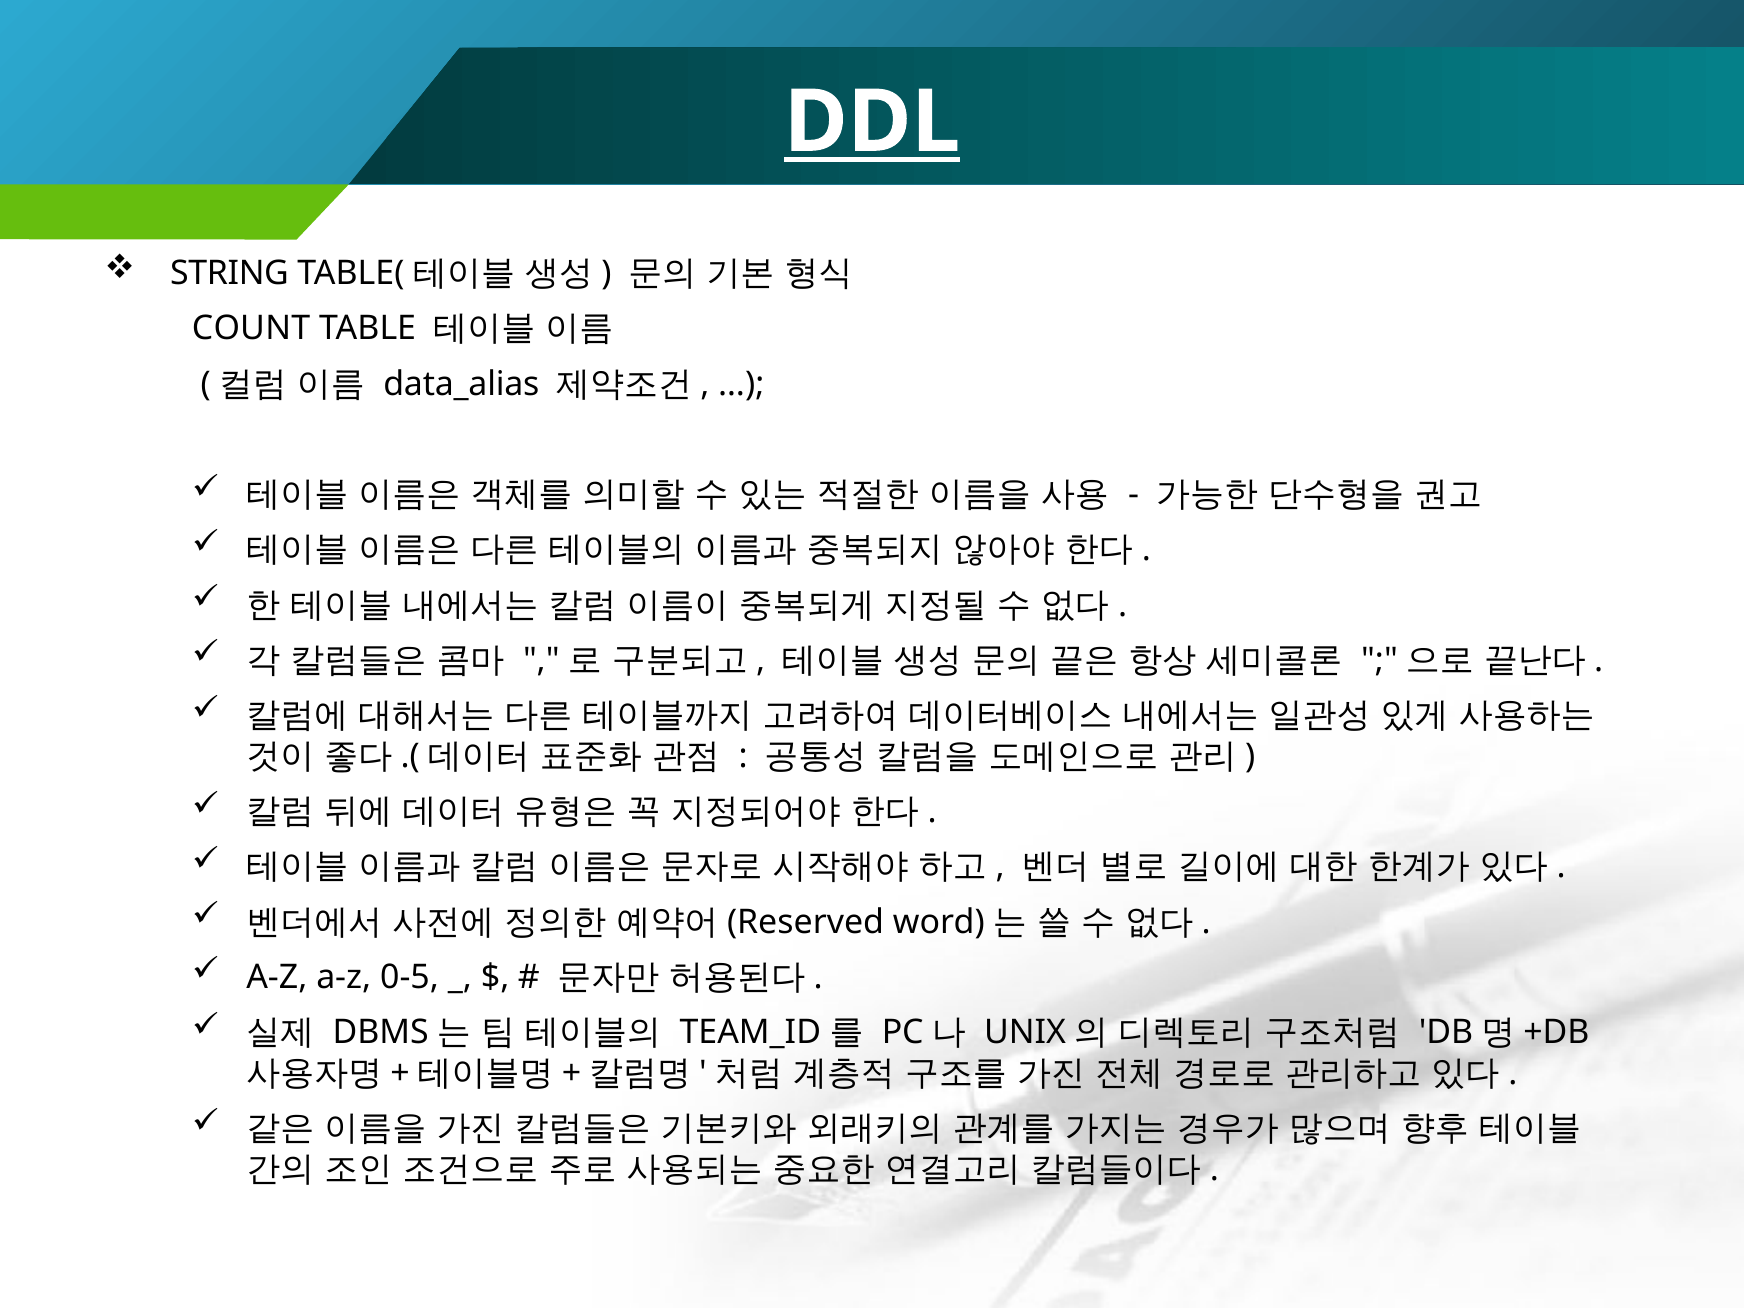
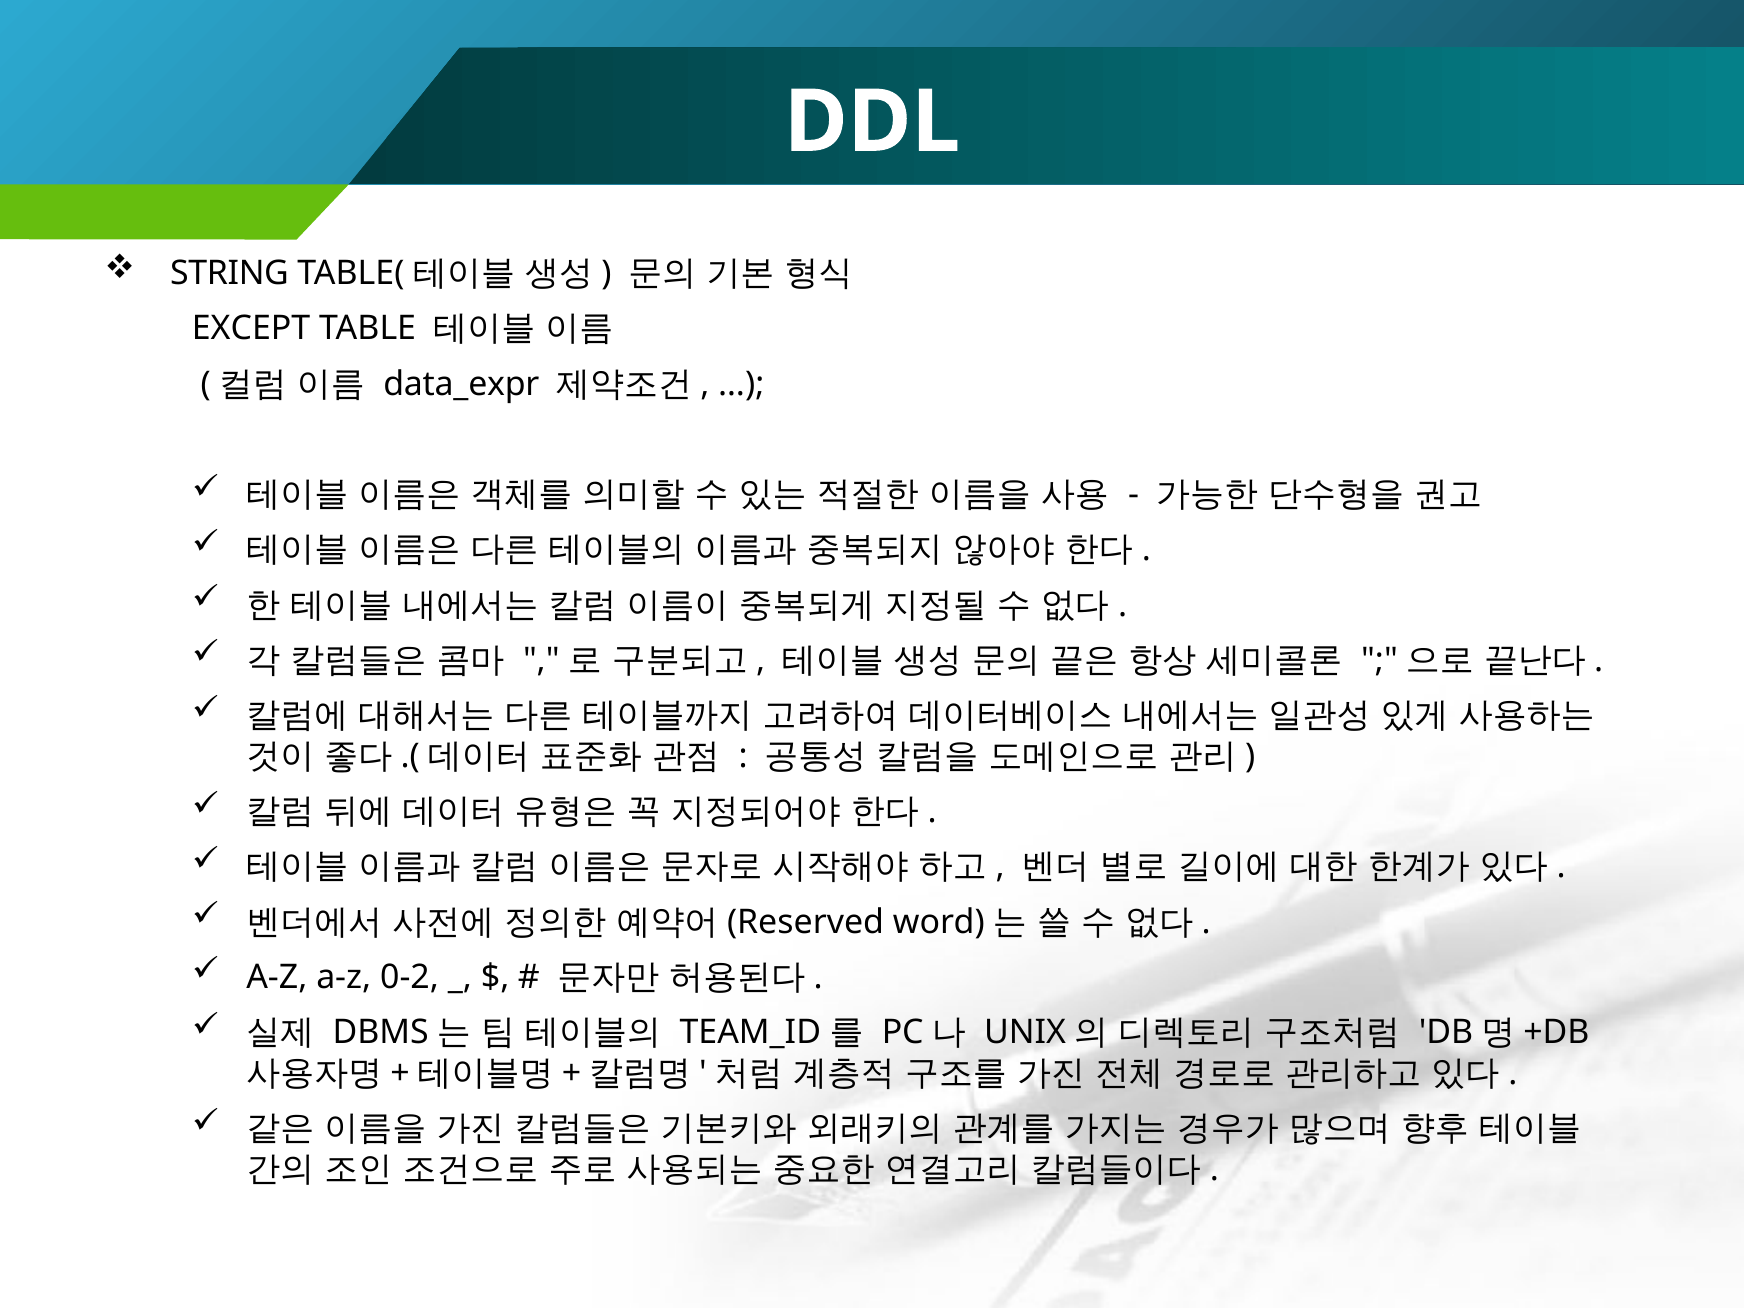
DDL underline: present -> none
COUNT: COUNT -> EXCEPT
data_alias: data_alias -> data_expr
0-5: 0-5 -> 0-2
